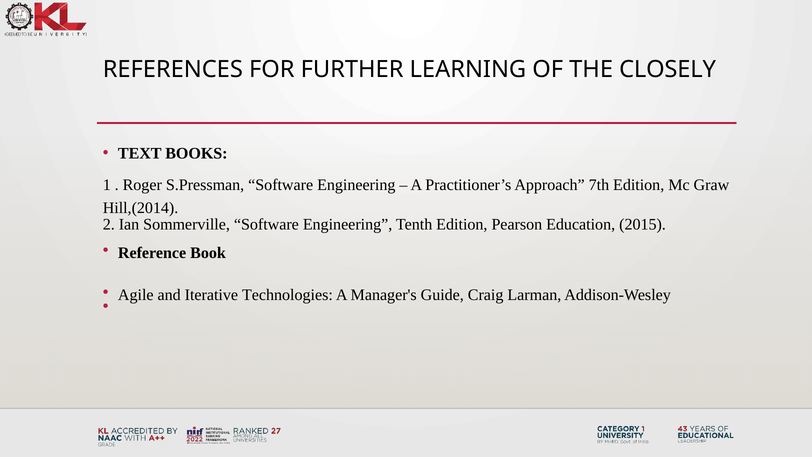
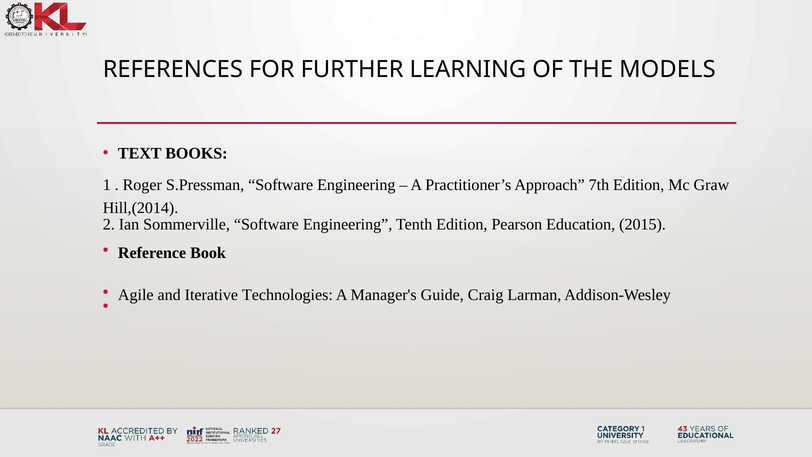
CLOSELY: CLOSELY -> MODELS
